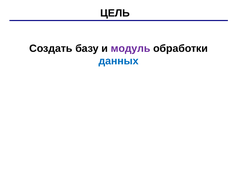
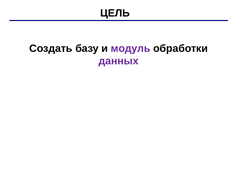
данных colour: blue -> purple
